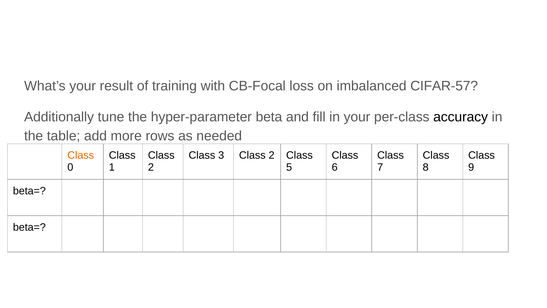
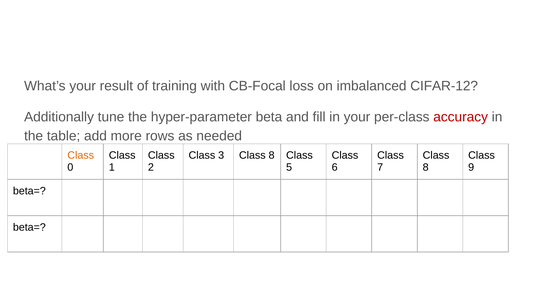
CIFAR-57: CIFAR-57 -> CIFAR-12
accuracy colour: black -> red
3 Class 2: 2 -> 8
